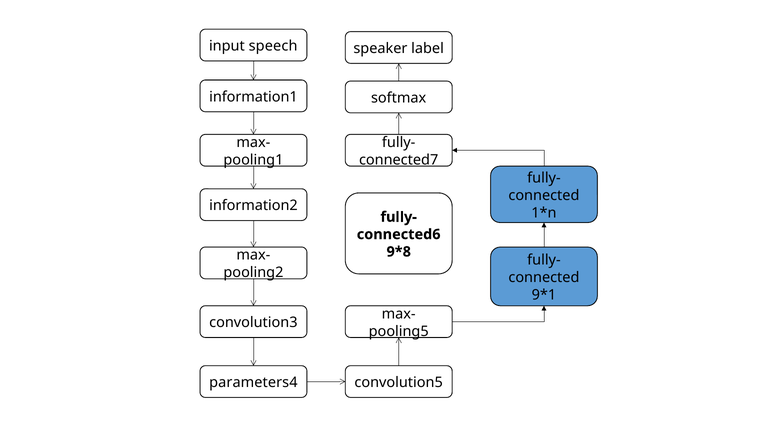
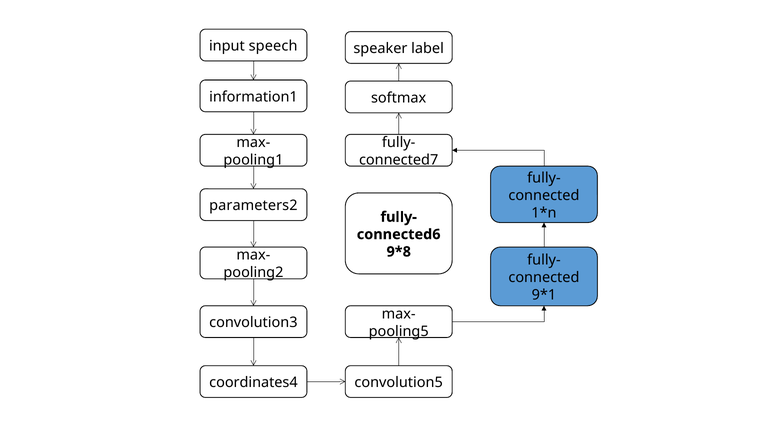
information2: information2 -> parameters2
parameters4: parameters4 -> coordinates4
